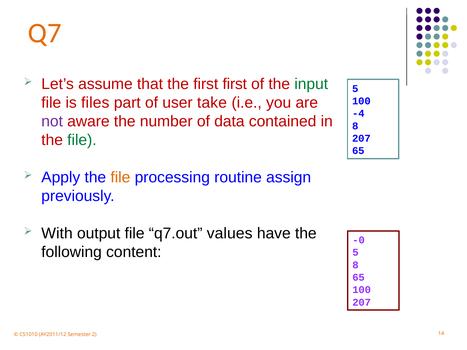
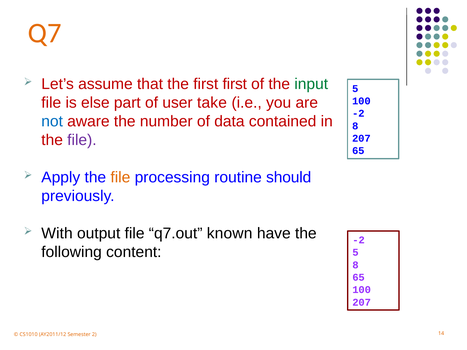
files: files -> else
-4 at (358, 114): -4 -> -2
not colour: purple -> blue
file at (82, 140) colour: green -> purple
assign: assign -> should
values: values -> known
-0 at (359, 240): -0 -> -2
